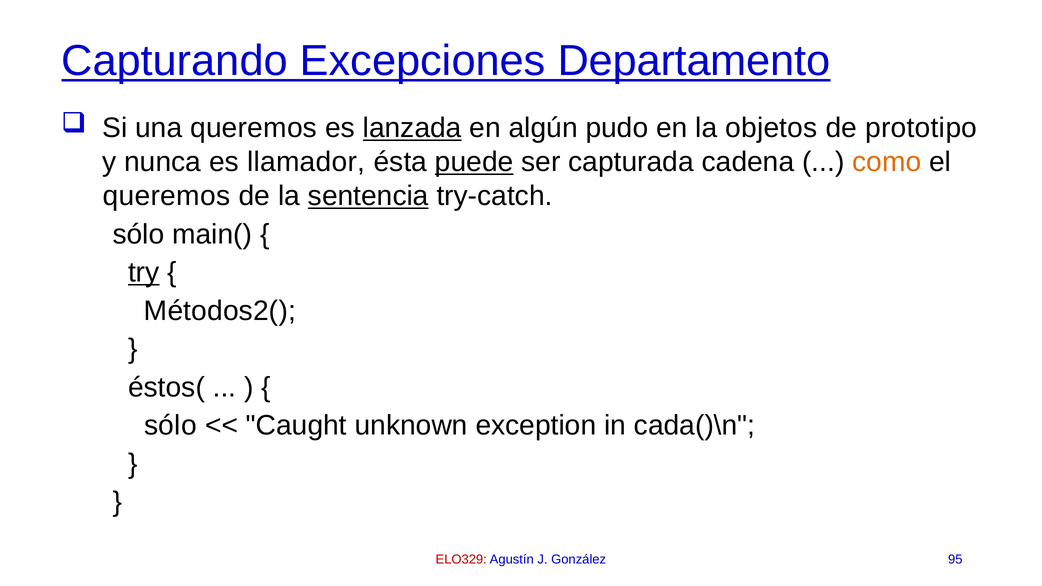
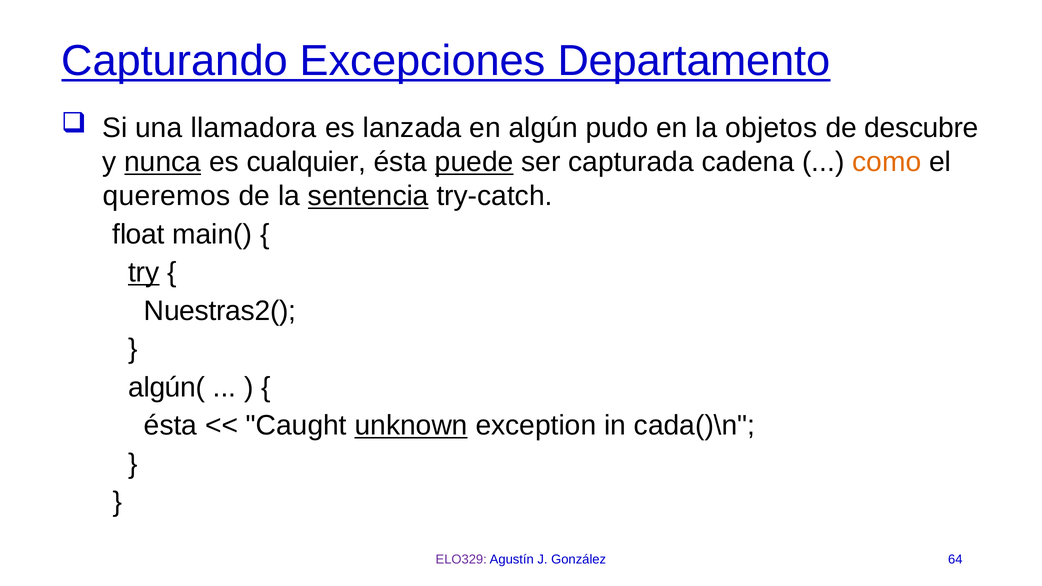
una queremos: queremos -> llamadora
lanzada underline: present -> none
prototipo: prototipo -> descubre
nunca underline: none -> present
llamador: llamador -> cualquier
sólo at (138, 234): sólo -> float
Métodos2(: Métodos2( -> Nuestras2(
éstos(: éstos( -> algún(
sólo at (170, 426): sólo -> ésta
unknown underline: none -> present
ELO329 colour: red -> purple
95: 95 -> 64
